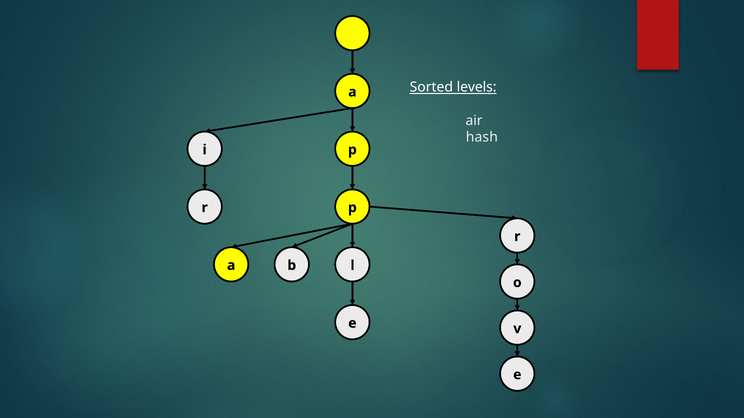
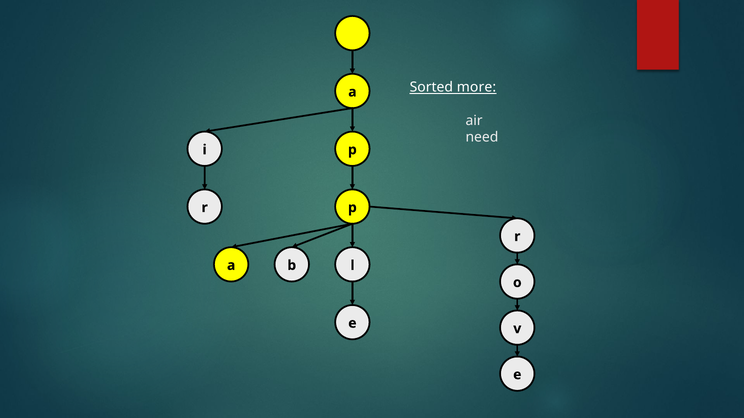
levels: levels -> more
hash: hash -> need
